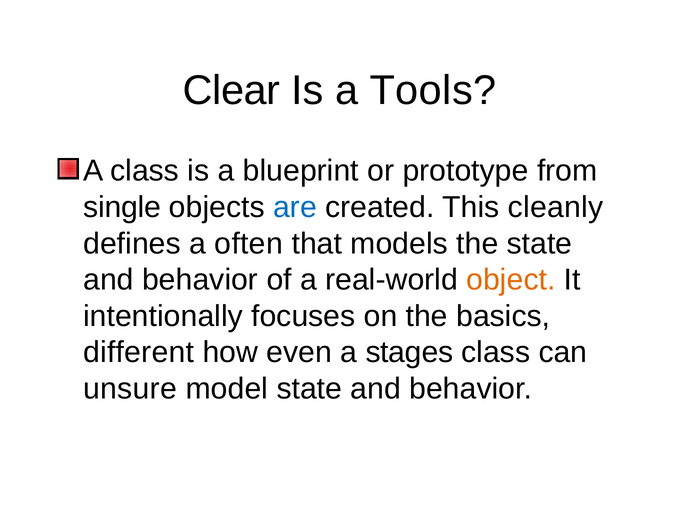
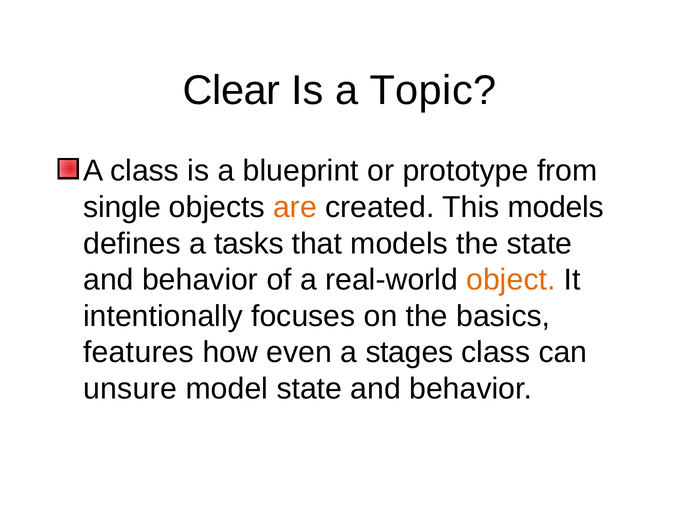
Tools: Tools -> Topic
are colour: blue -> orange
This cleanly: cleanly -> models
often: often -> tasks
different: different -> features
